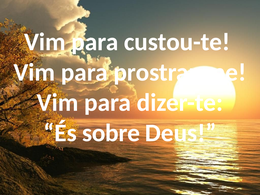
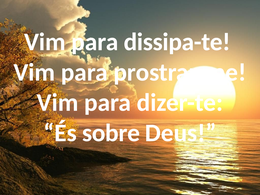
custou-te: custou-te -> dissipa-te
